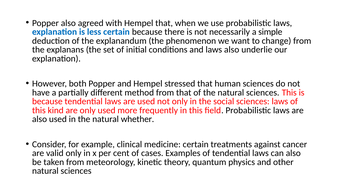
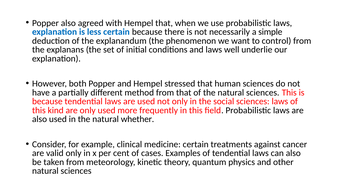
change: change -> control
laws also: also -> well
